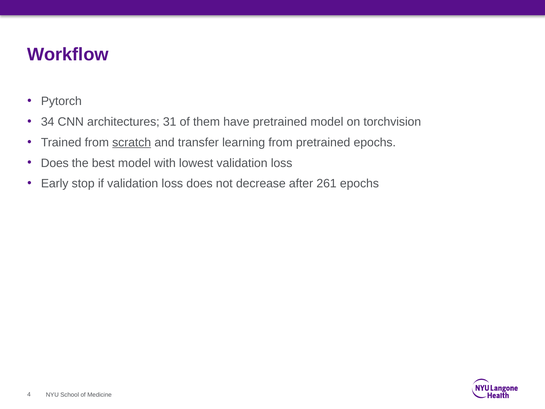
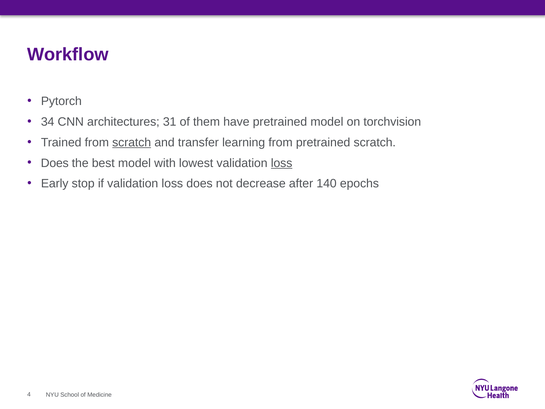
pretrained epochs: epochs -> scratch
loss at (282, 163) underline: none -> present
261: 261 -> 140
